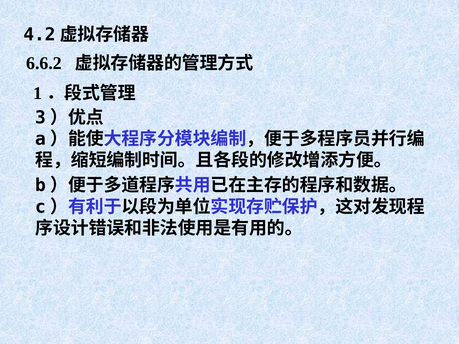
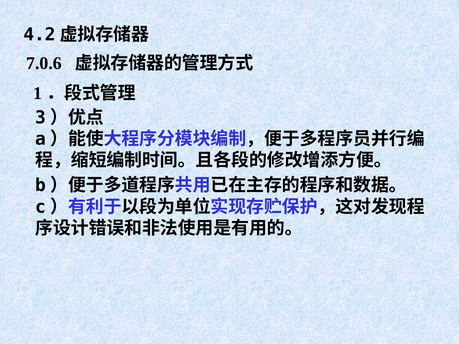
6.6.2: 6.6.2 -> 7.0.6
